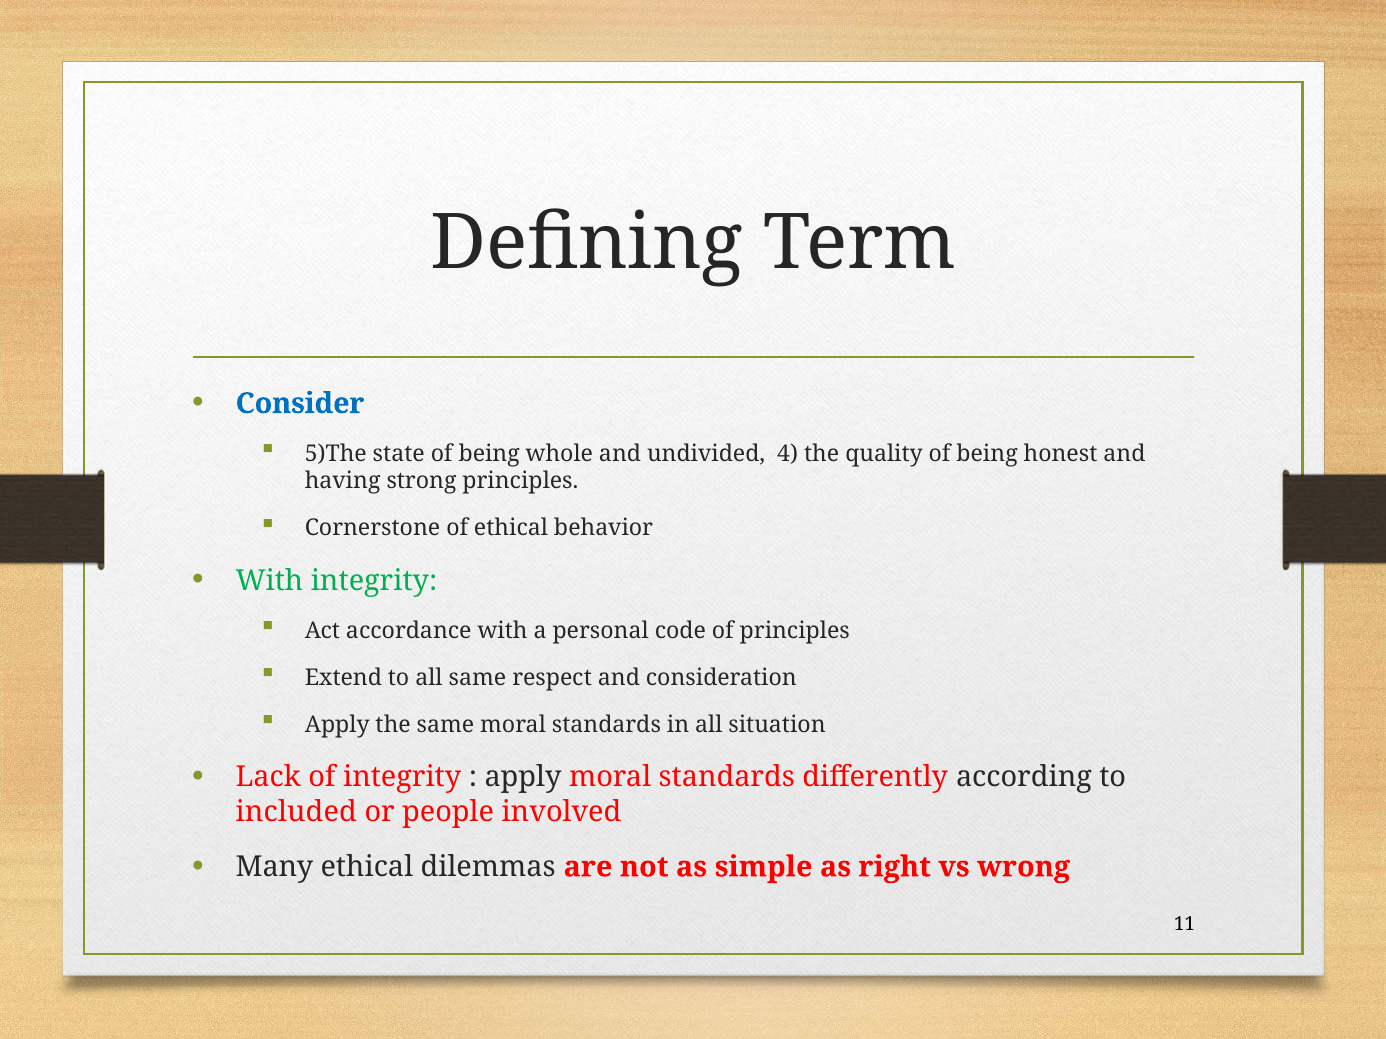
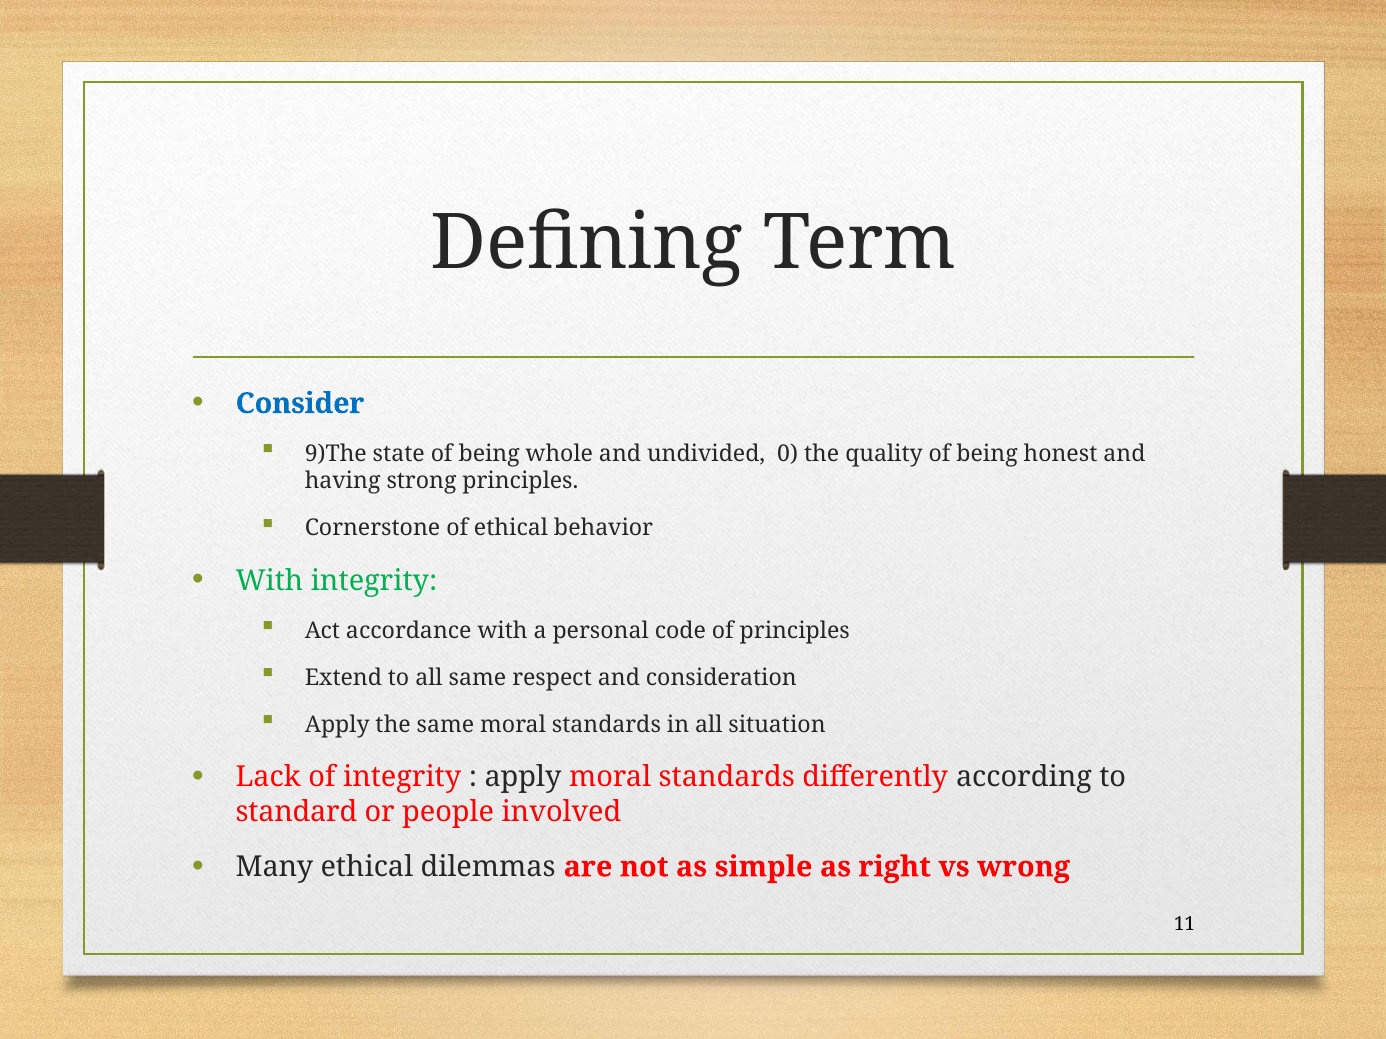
5)The: 5)The -> 9)The
4: 4 -> 0
included: included -> standard
